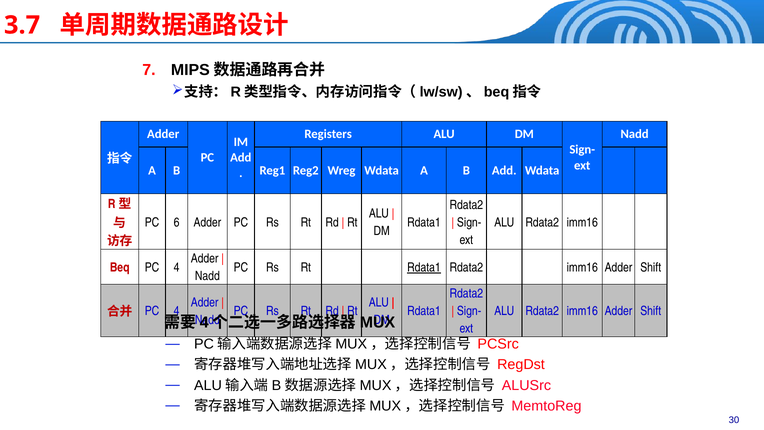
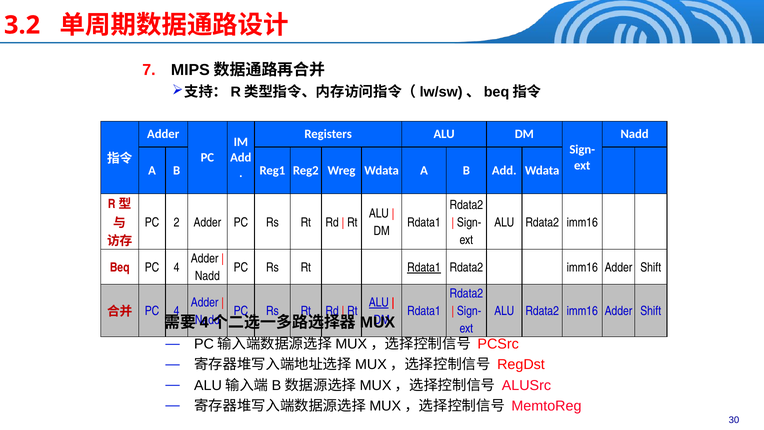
3.7: 3.7 -> 3.2
6: 6 -> 2
ALU at (379, 302) underline: none -> present
